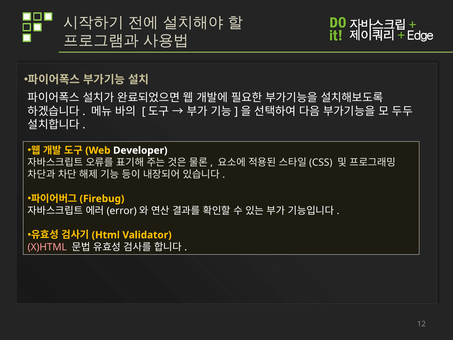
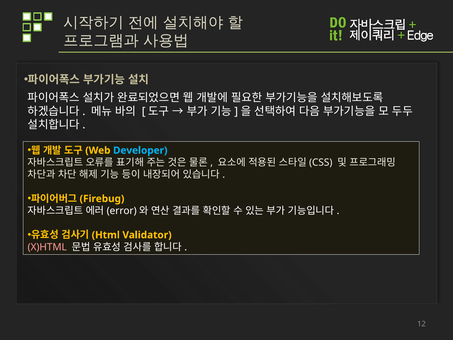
Developer colour: white -> light blue
